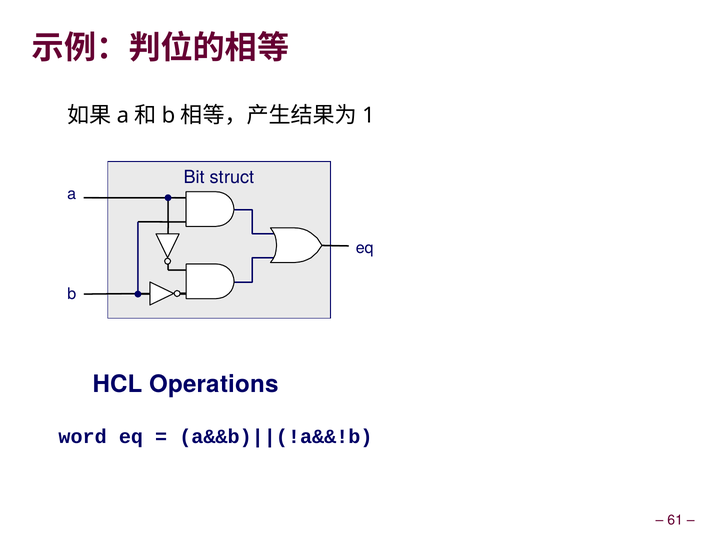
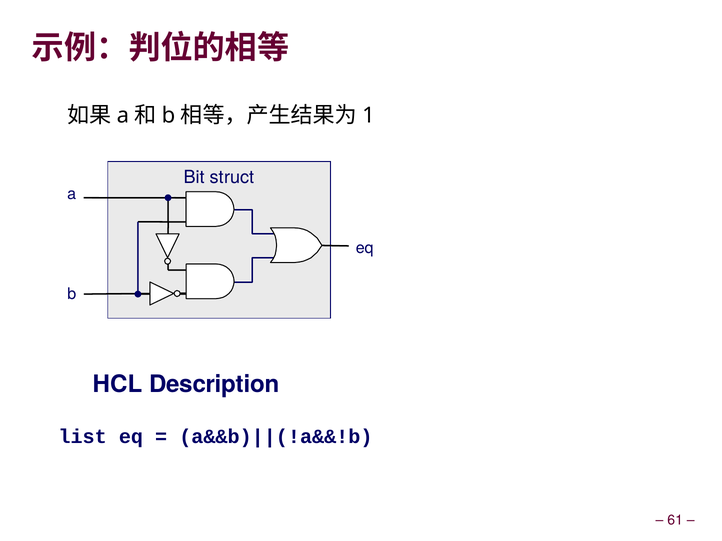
Operations: Operations -> Description
word: word -> list
